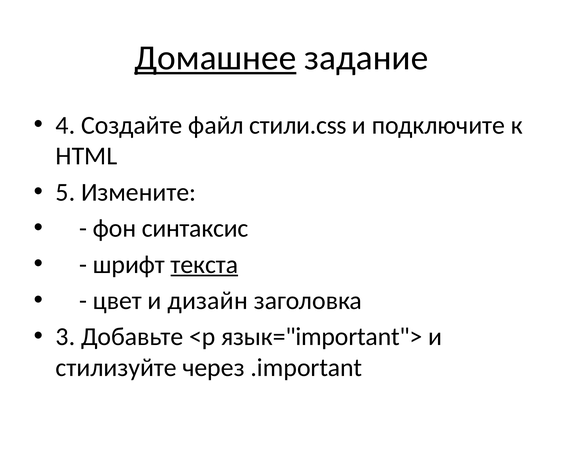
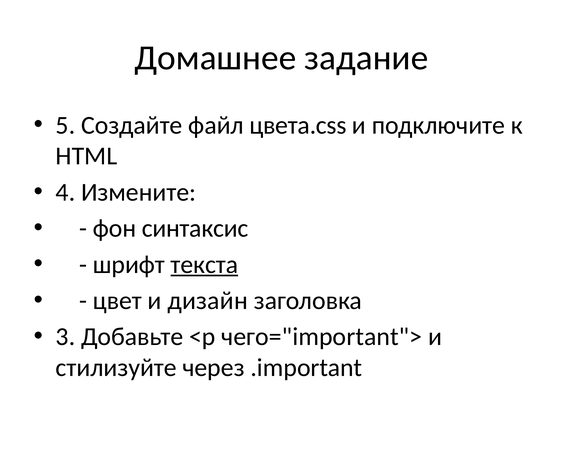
Домашнее underline: present -> none
4: 4 -> 5
стили.css: стили.css -> цвета.css
5: 5 -> 4
язык="important">: язык="important"> -> чего="important">
